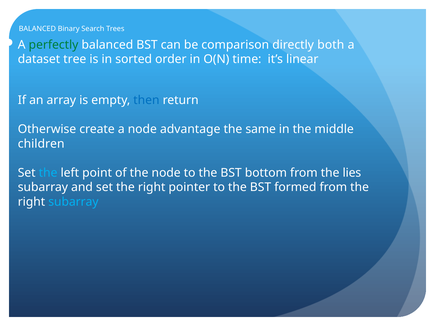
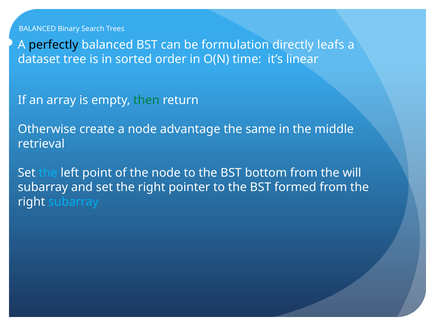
perfectly colour: green -> black
comparison: comparison -> formulation
both: both -> leafs
then colour: blue -> green
children: children -> retrieval
lies: lies -> will
